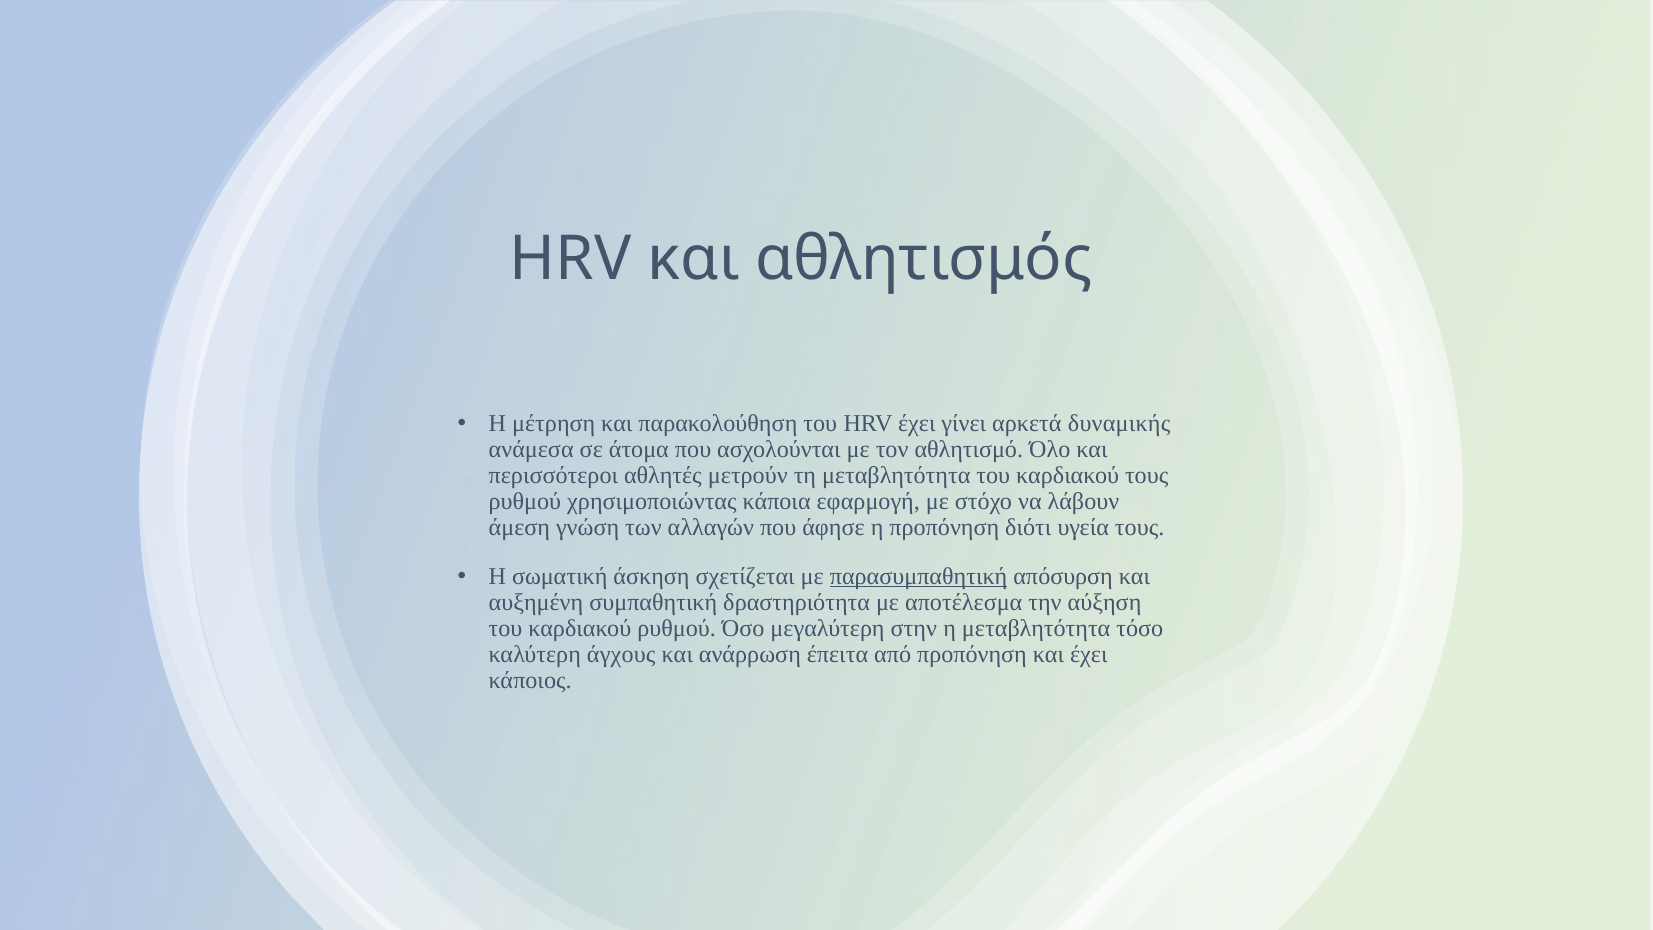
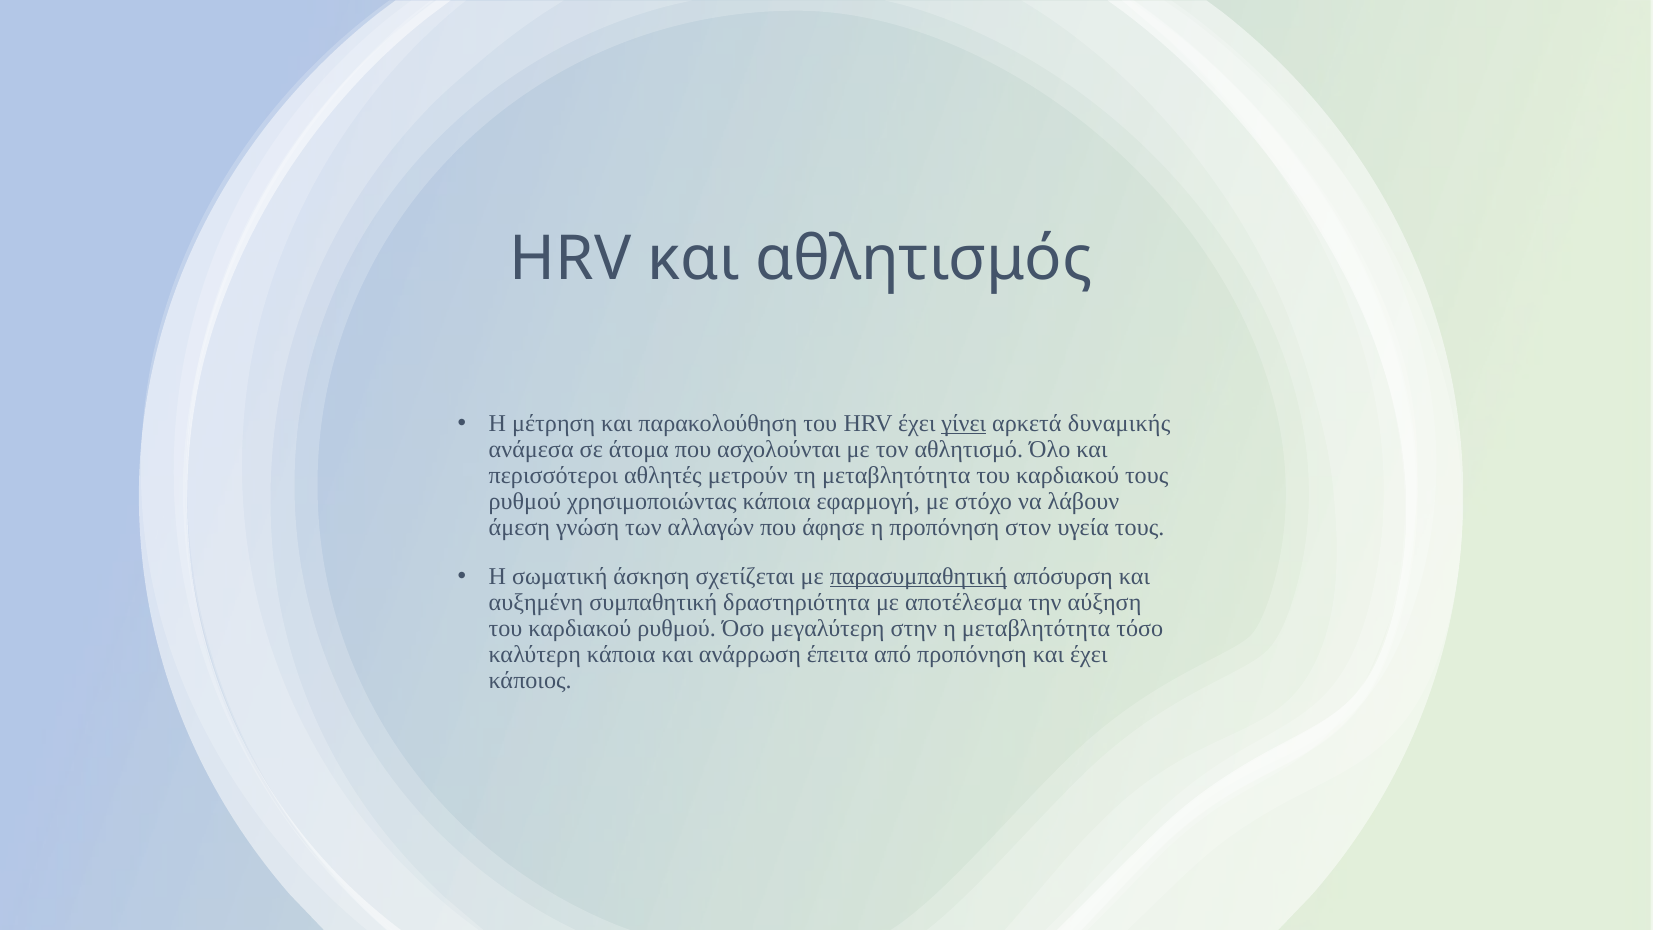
γίνει underline: none -> present
διότι: διότι -> στον
καλύτερη άγχους: άγχους -> κάποια
